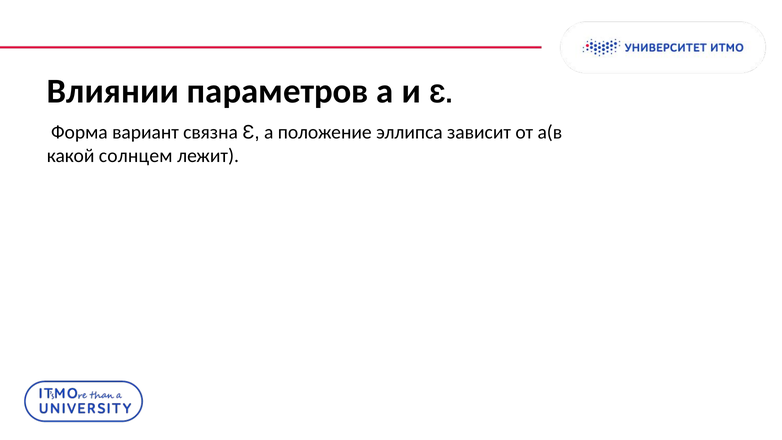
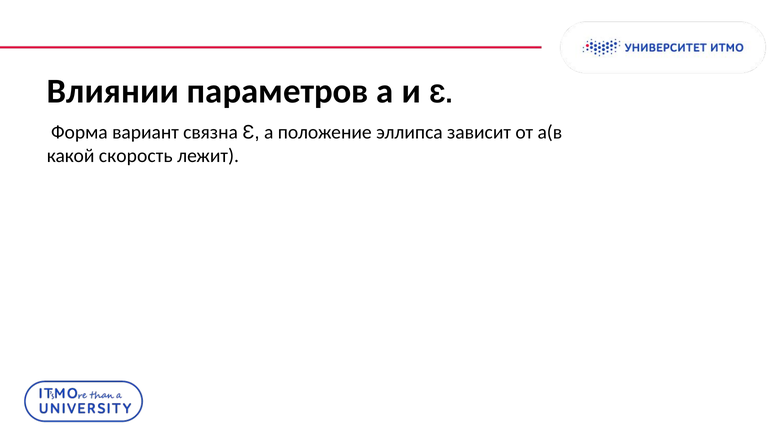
солнцем: солнцем -> скорость
